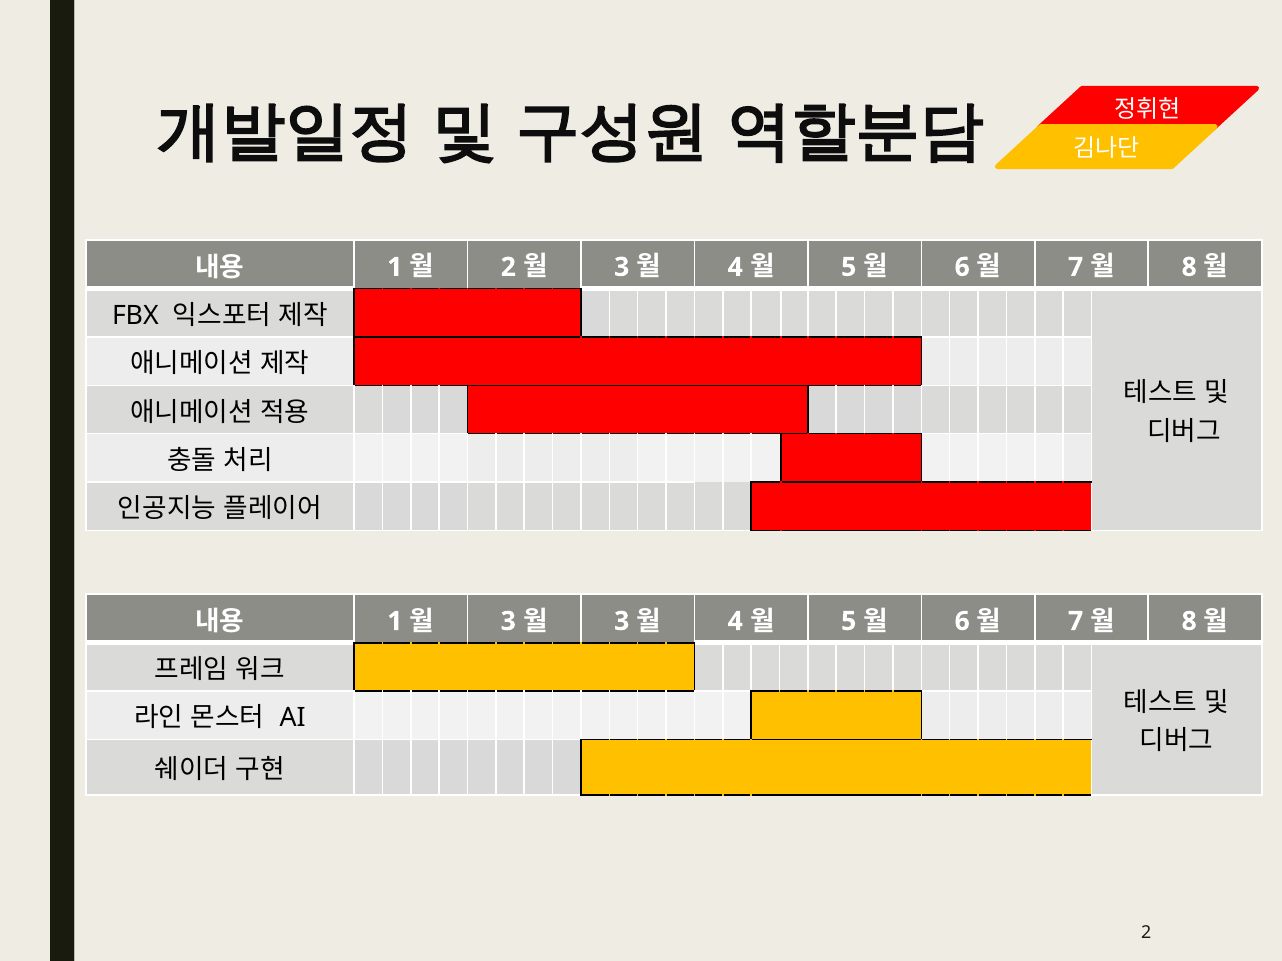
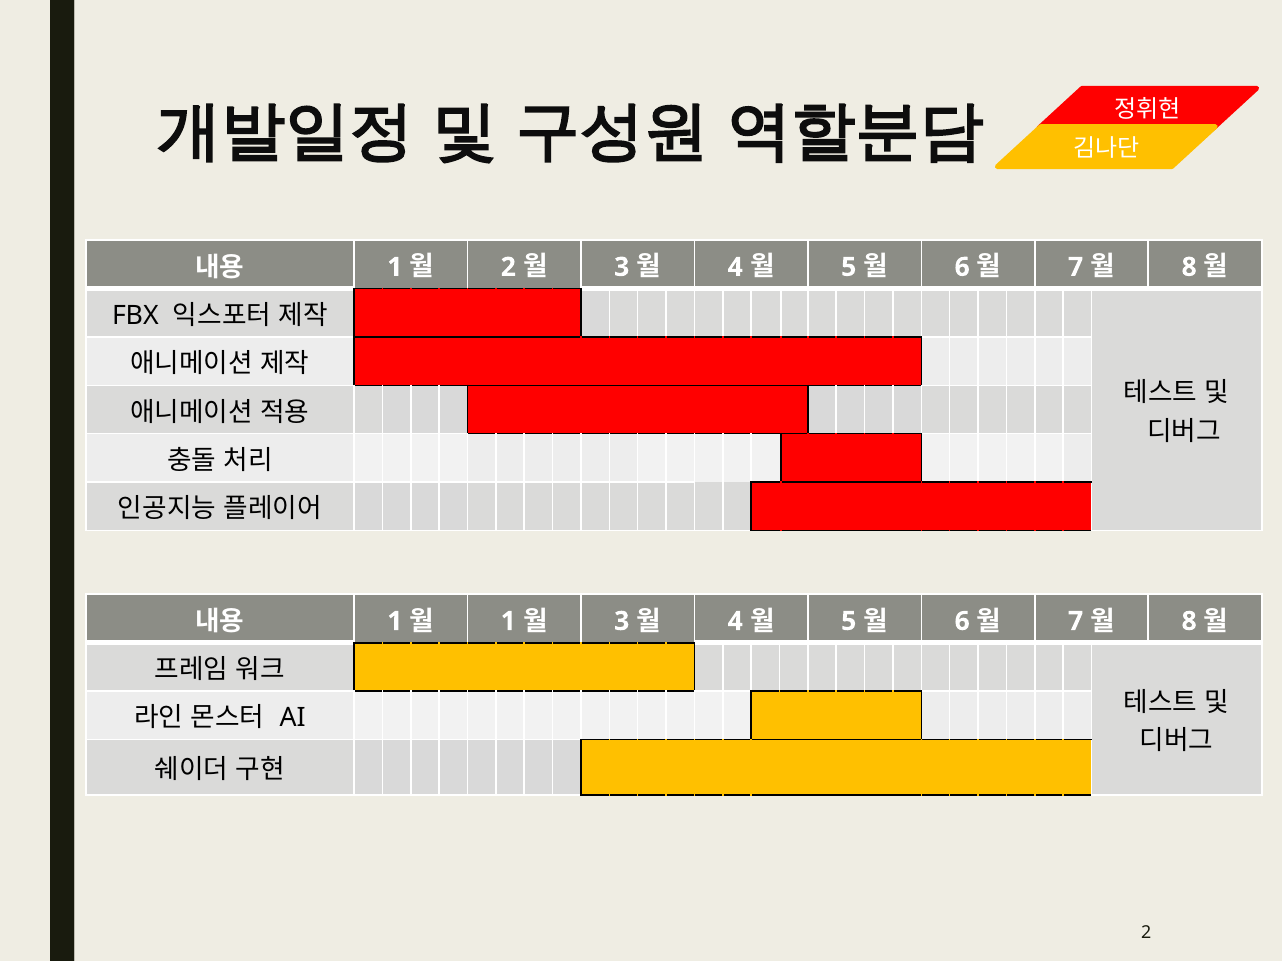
3 at (508, 622): 3 -> 1
